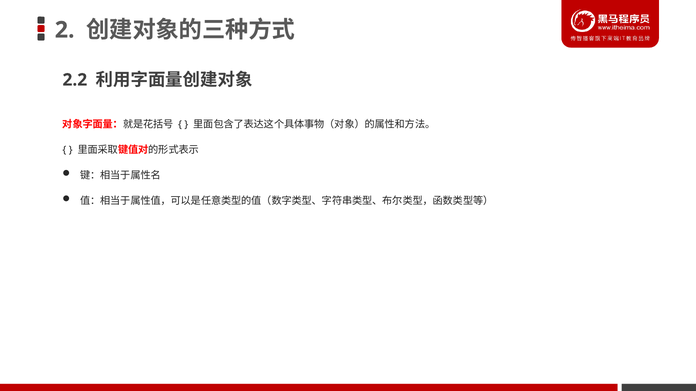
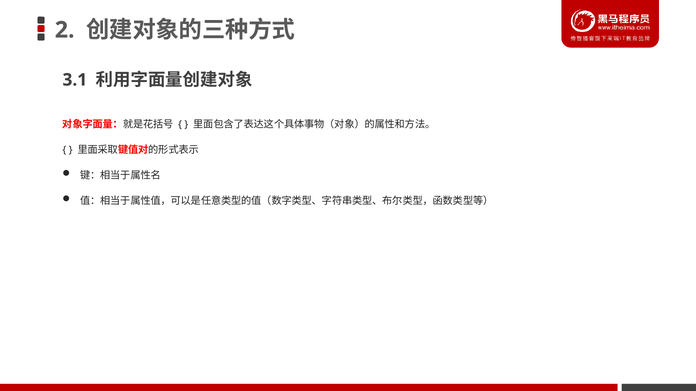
2.2: 2.2 -> 3.1
